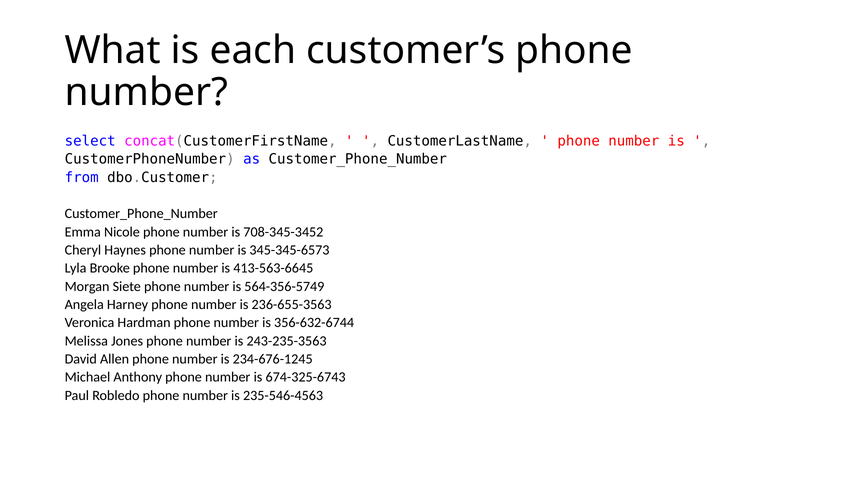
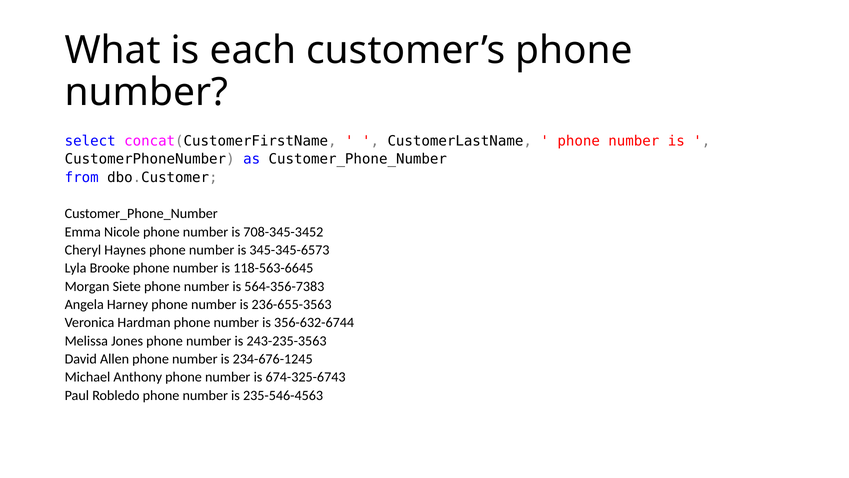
413-563-6645: 413-563-6645 -> 118-563-6645
564-356-5749: 564-356-5749 -> 564-356-7383
